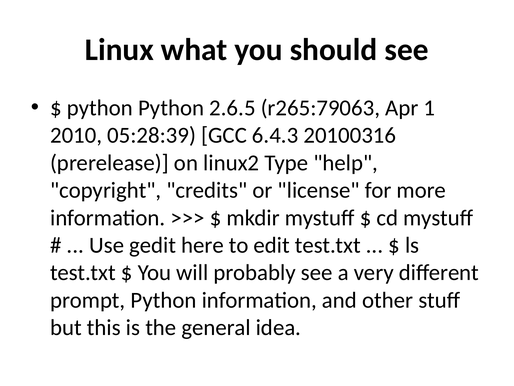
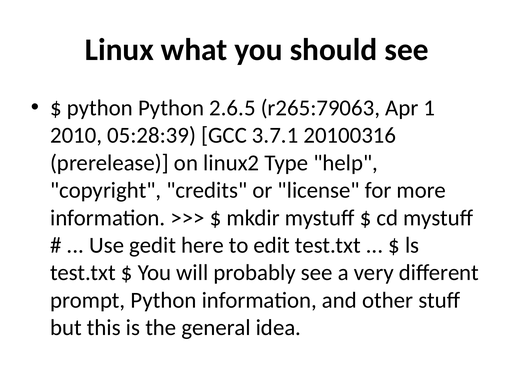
6.4.3: 6.4.3 -> 3.7.1
